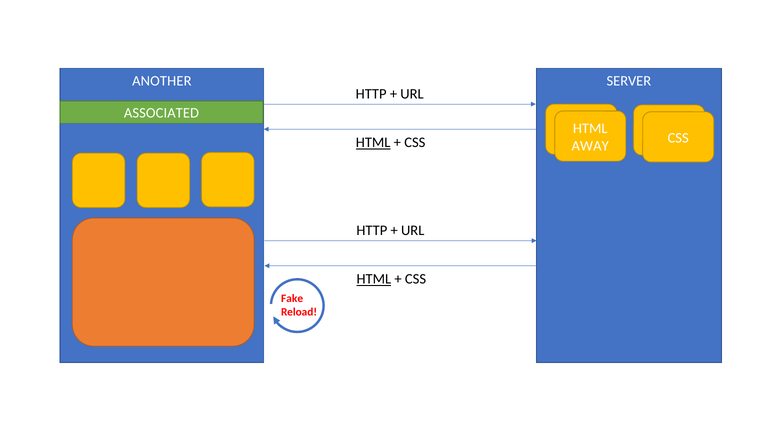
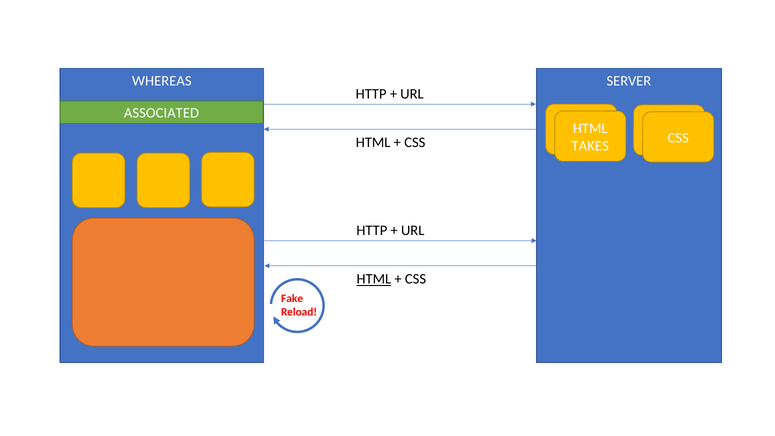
ANOTHER: ANOTHER -> WHEREAS
HTML at (373, 143) underline: present -> none
AWAY: AWAY -> TAKES
